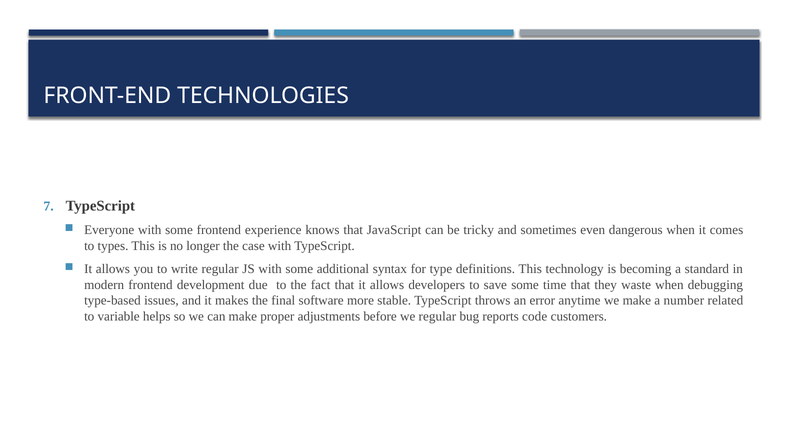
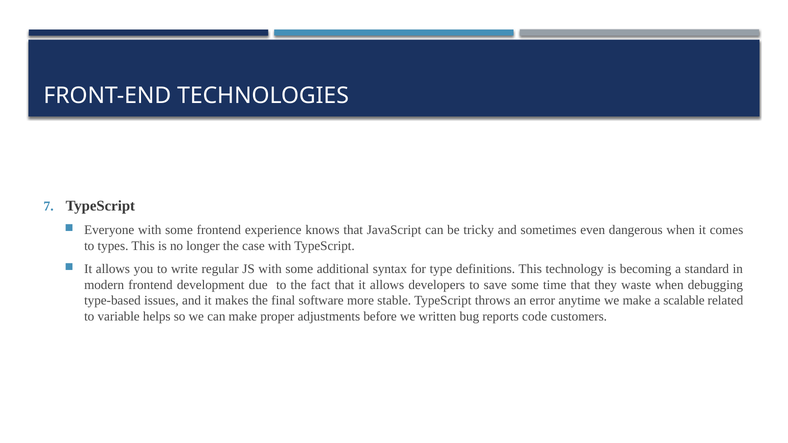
number: number -> scalable
we regular: regular -> written
